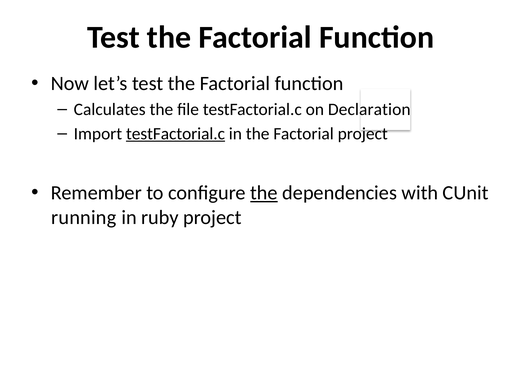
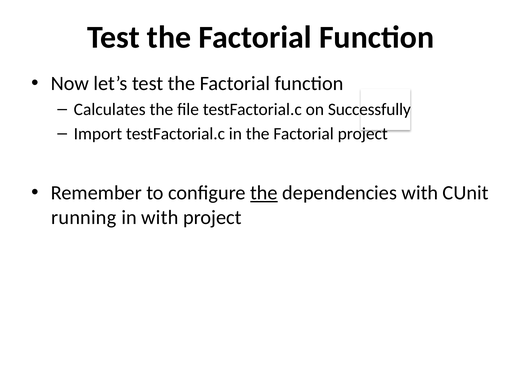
Declaration: Declaration -> Successfully
testFactorial.c at (175, 134) underline: present -> none
in ruby: ruby -> with
